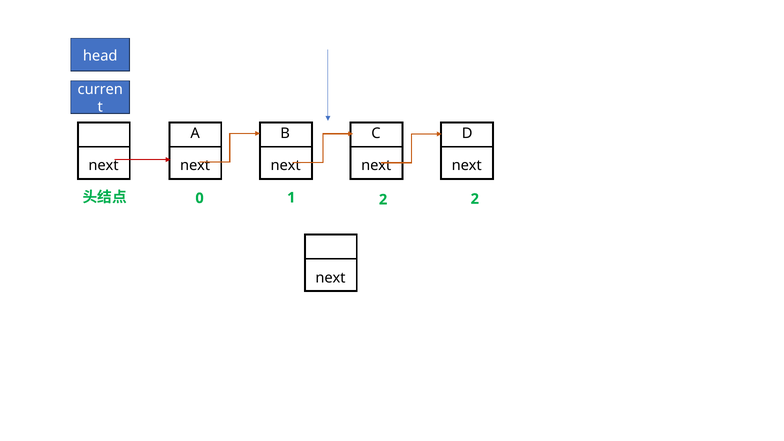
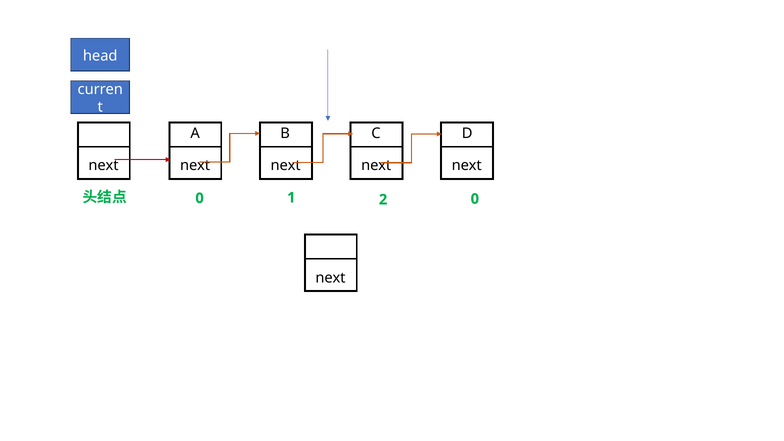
0 2: 2 -> 0
